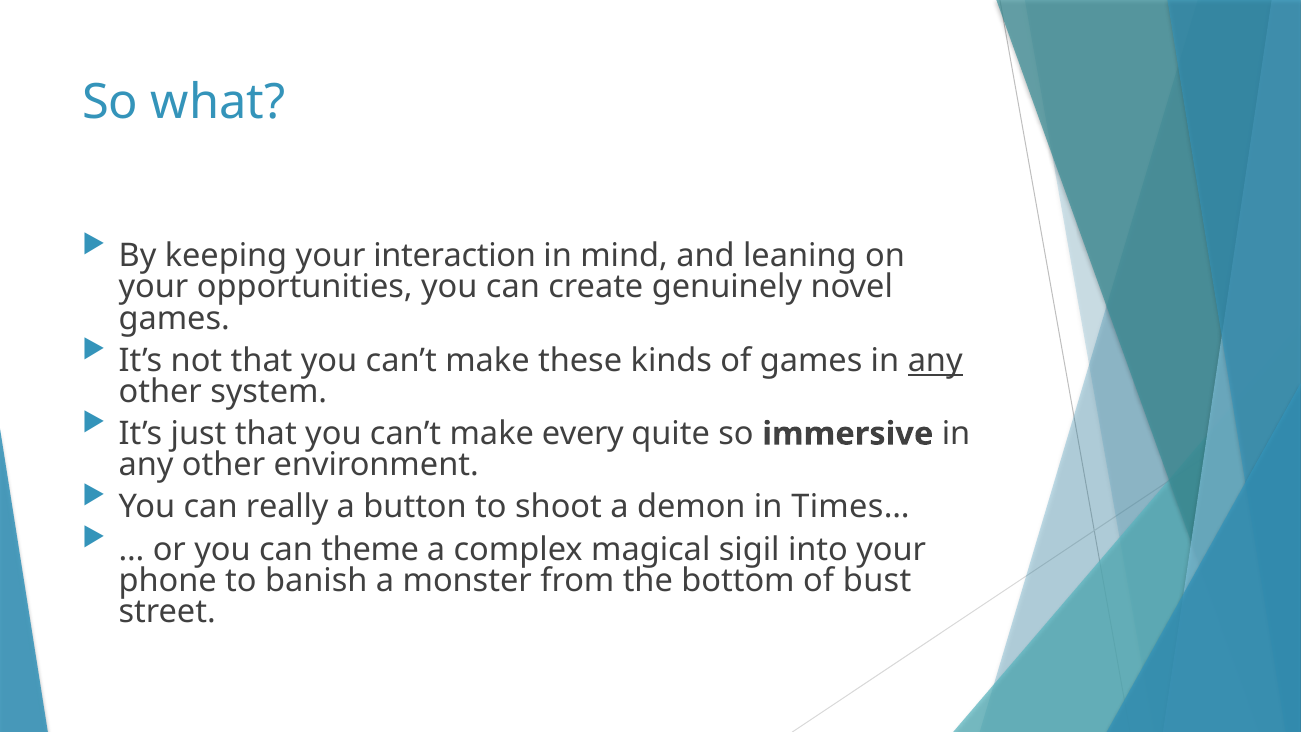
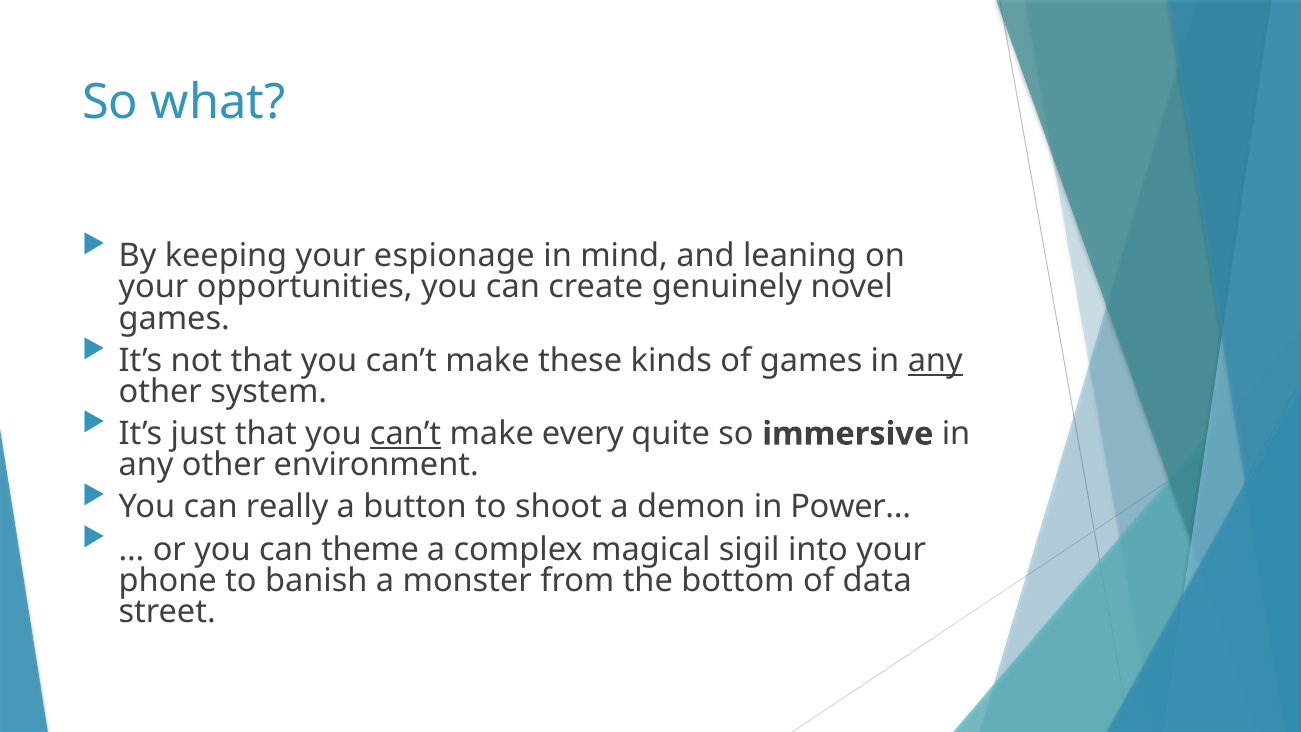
interaction: interaction -> espionage
can’t at (406, 434) underline: none -> present
Times…: Times… -> Power…
bust: bust -> data
